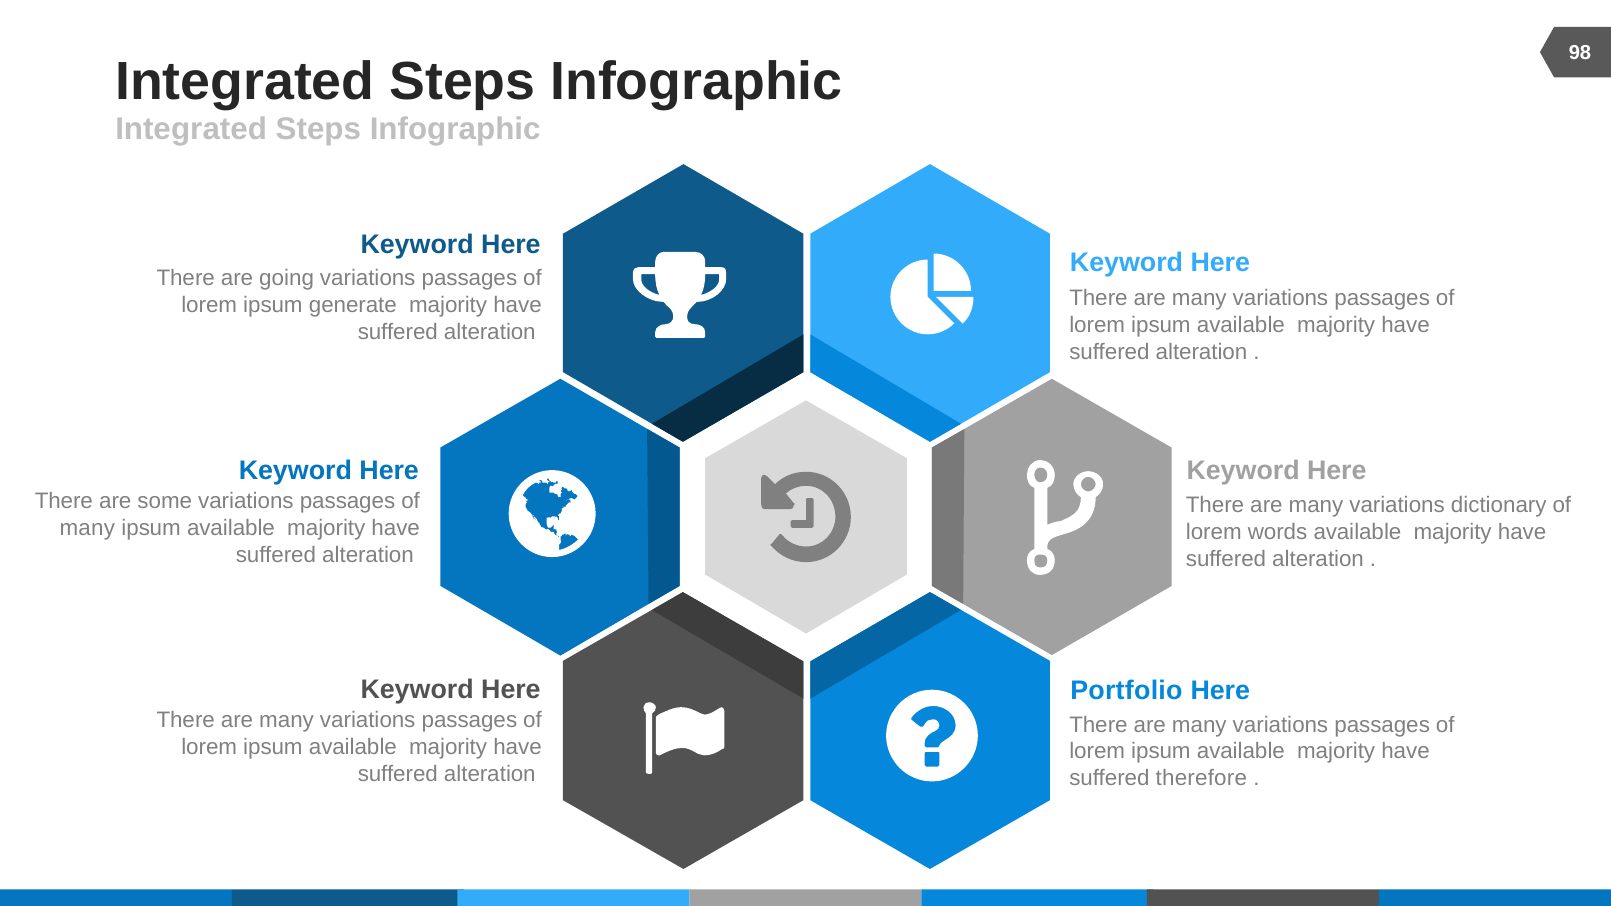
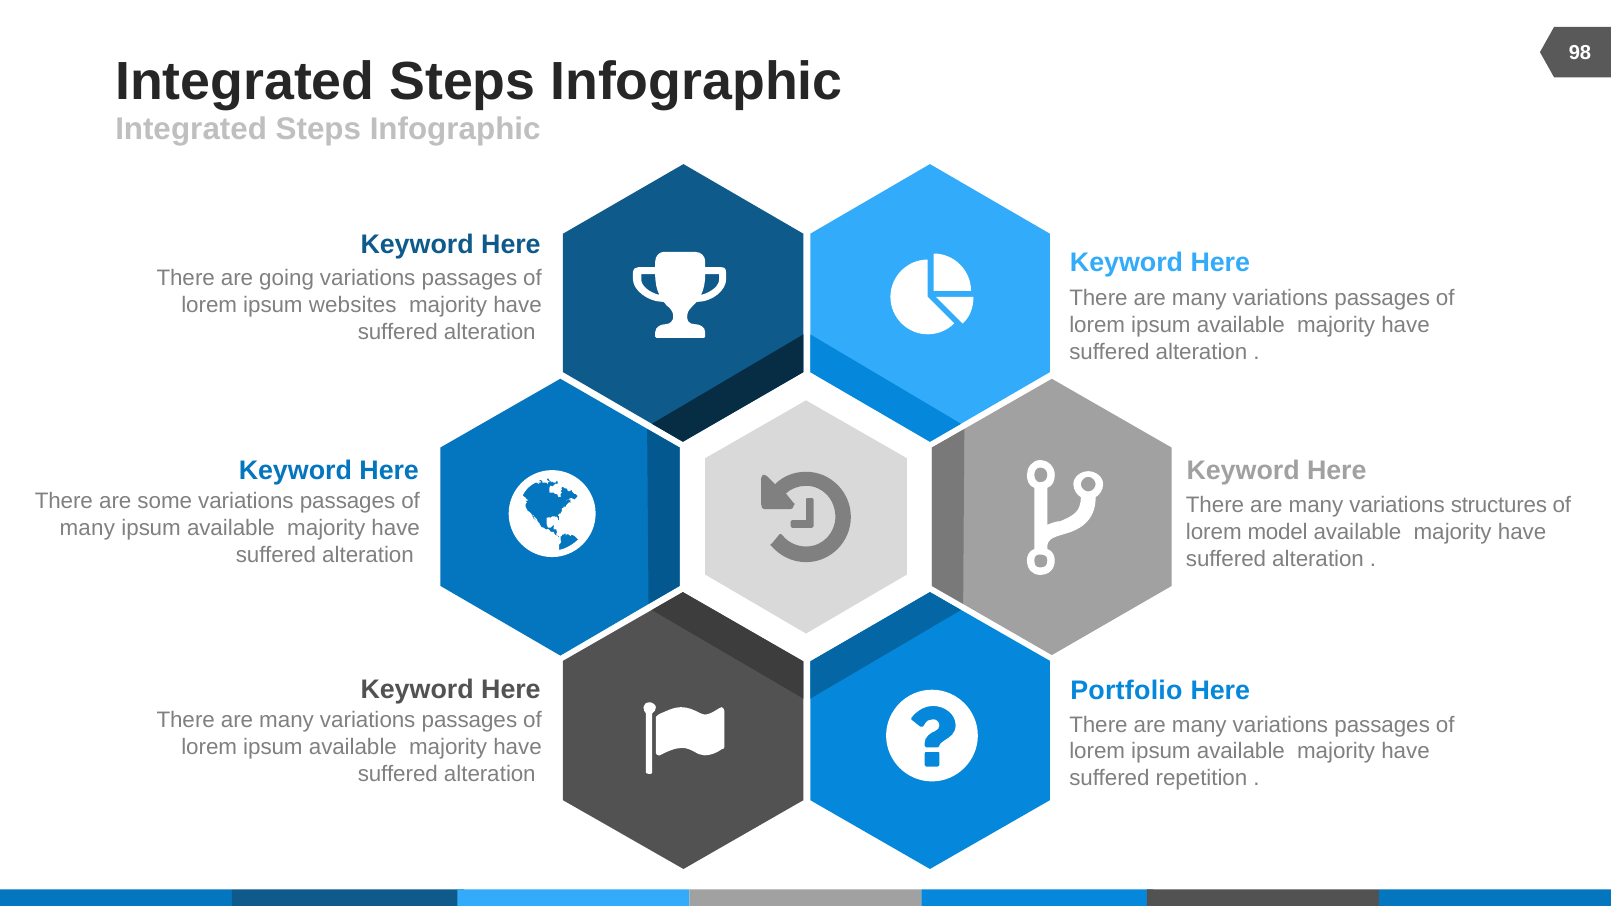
generate: generate -> websites
dictionary: dictionary -> structures
words: words -> model
therefore: therefore -> repetition
